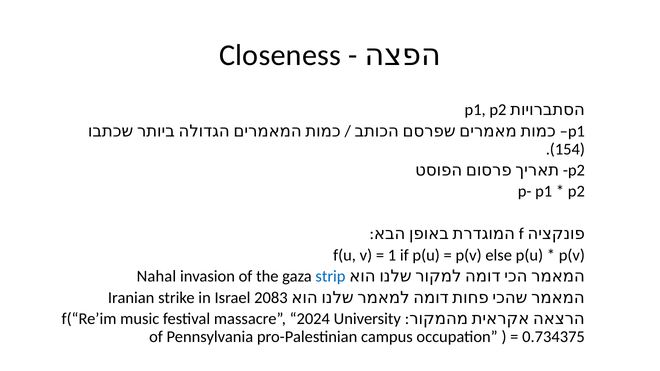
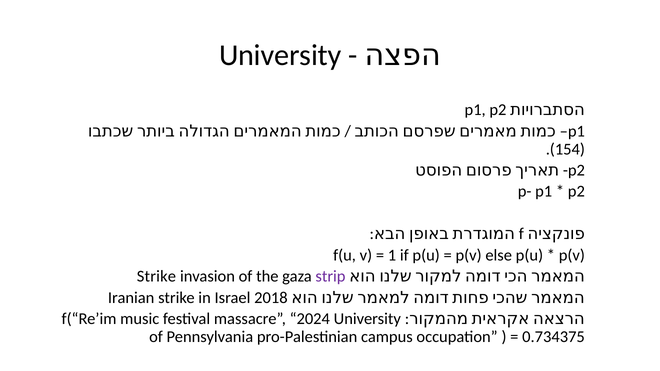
Closeness at (280, 55): Closeness -> University
Nahal at (156, 277): Nahal -> Strike
strip colour: blue -> purple
2083: 2083 -> 2018
